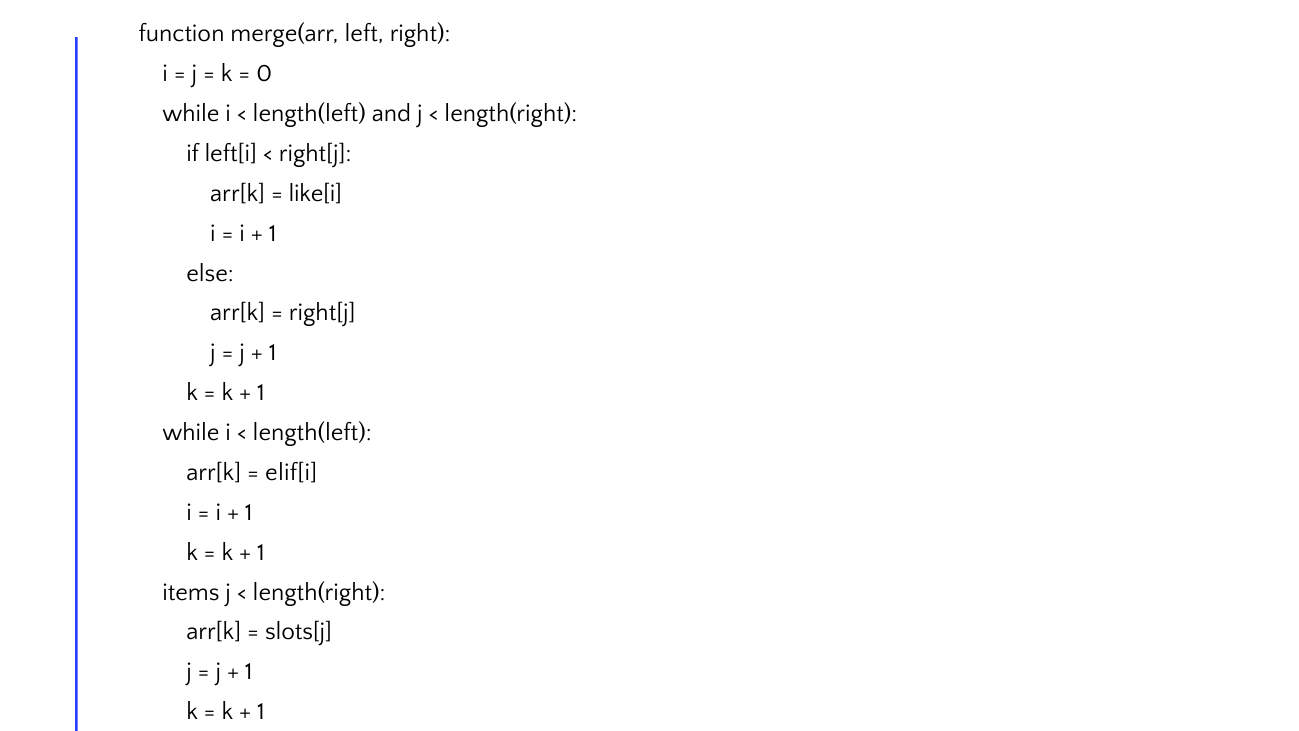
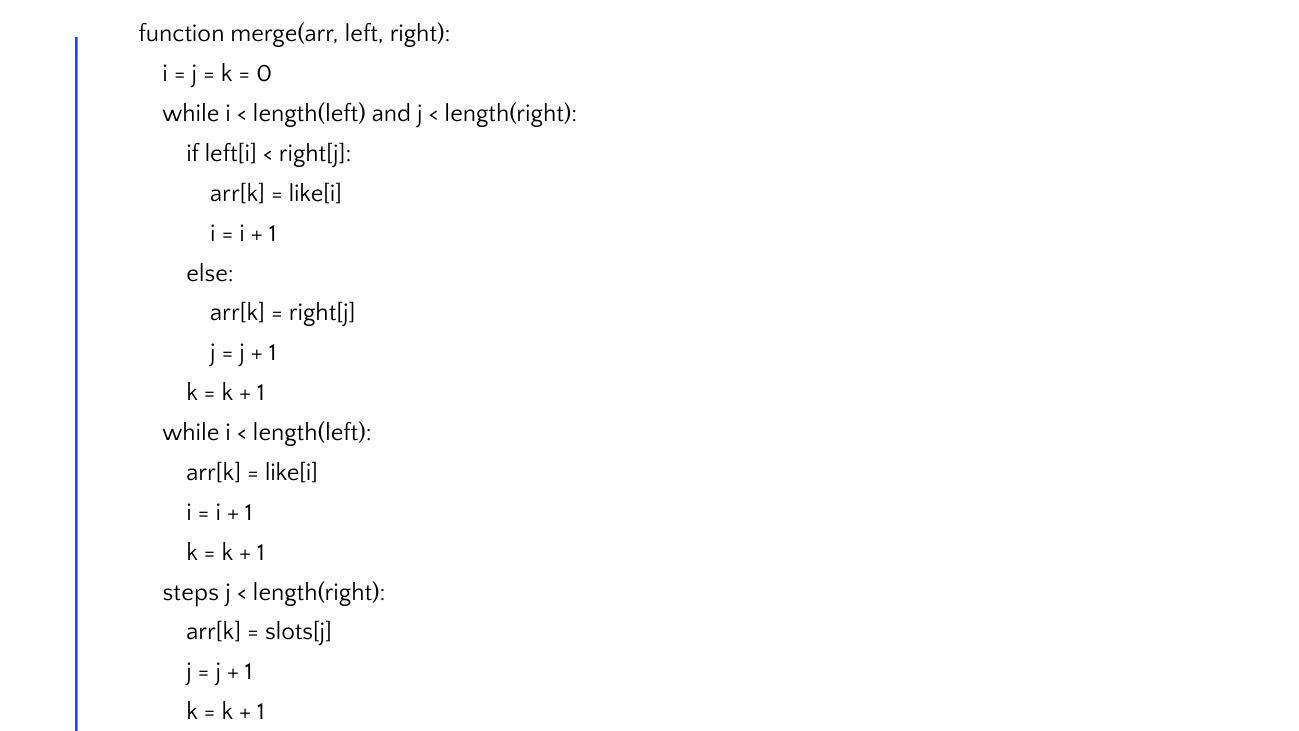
elif[i at (291, 472): elif[i -> like[i
items: items -> steps
